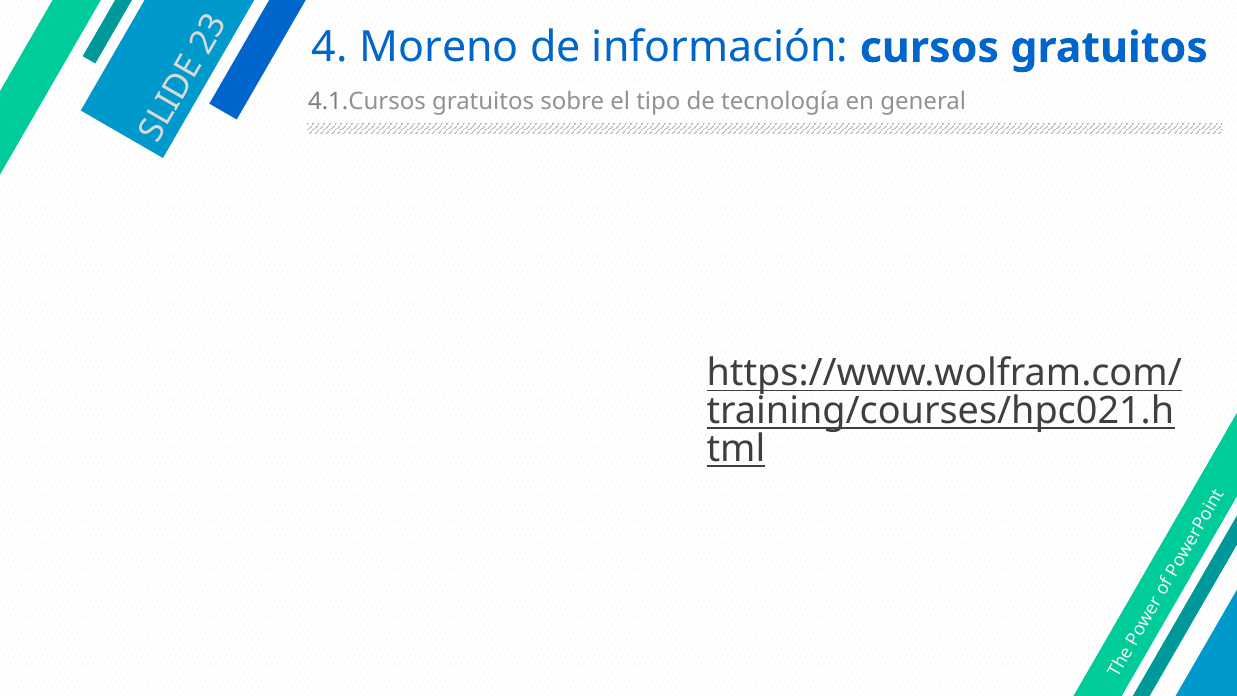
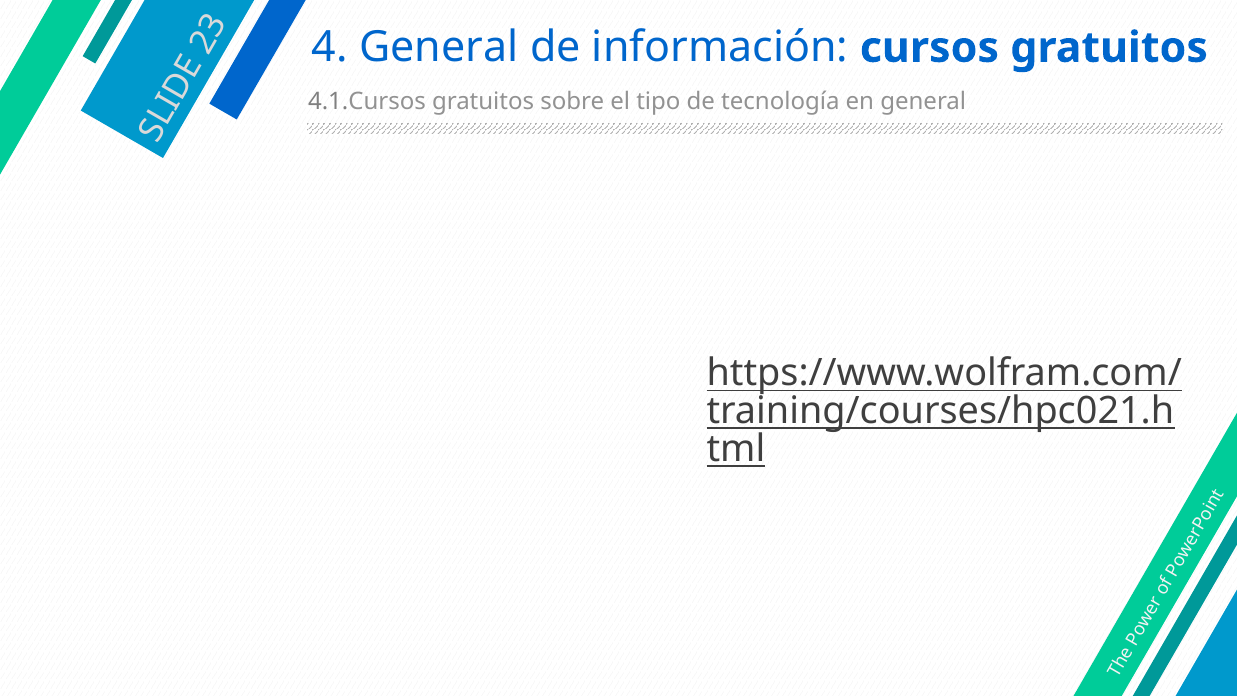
4 Moreno: Moreno -> General
